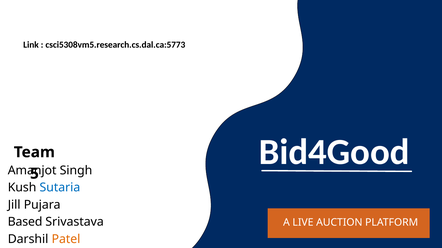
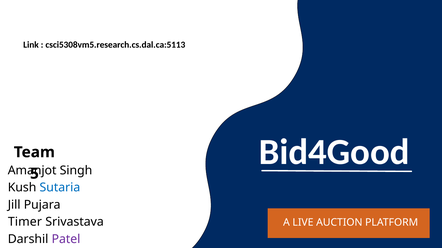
csci5308vm5.research.cs.dal.ca:5773: csci5308vm5.research.cs.dal.ca:5773 -> csci5308vm5.research.cs.dal.ca:5113
Based: Based -> Timer
Patel colour: orange -> purple
